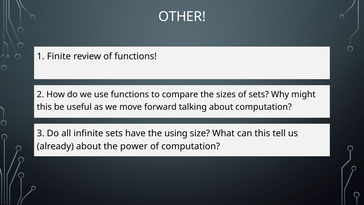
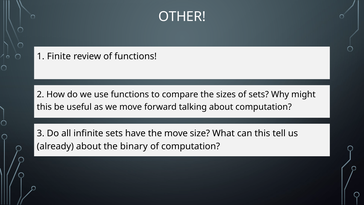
the using: using -> move
power: power -> binary
